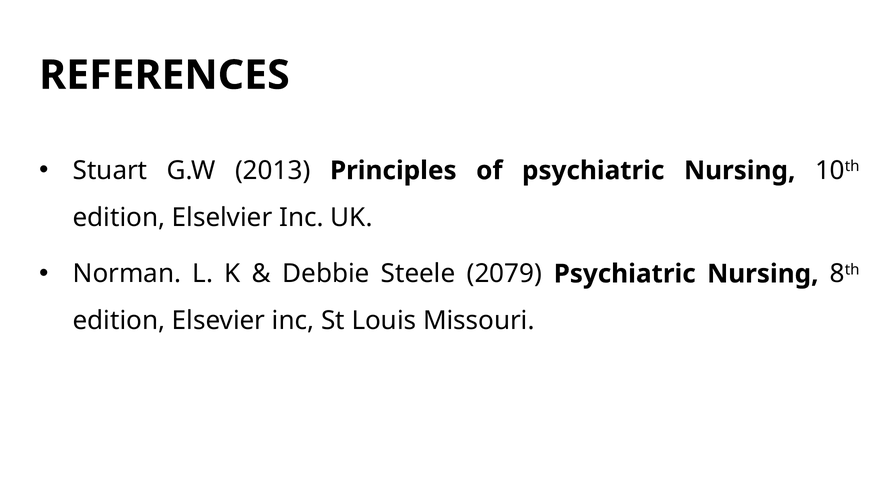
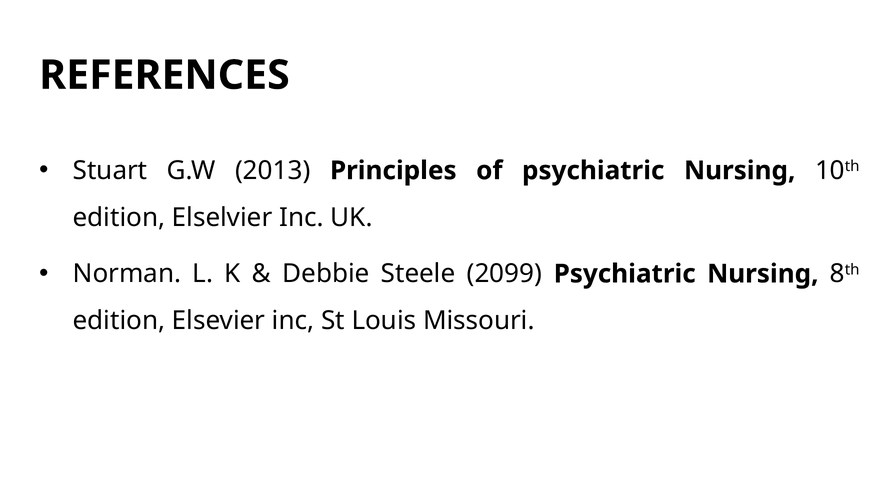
2079: 2079 -> 2099
